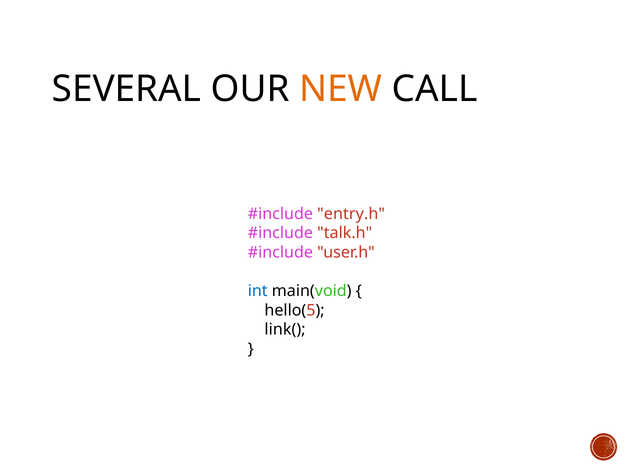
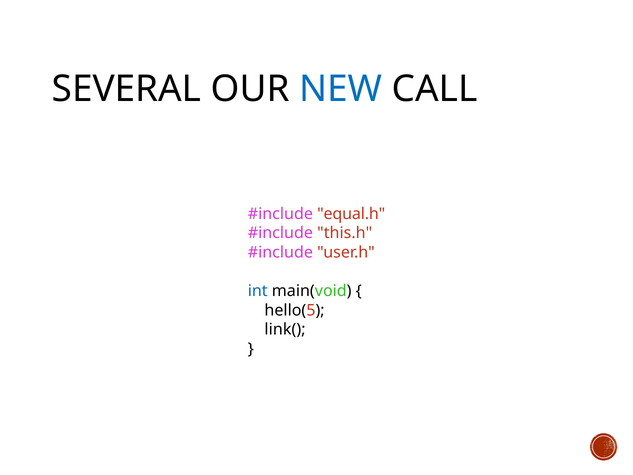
NEW colour: orange -> blue
entry.h: entry.h -> equal.h
talk.h: talk.h -> this.h
